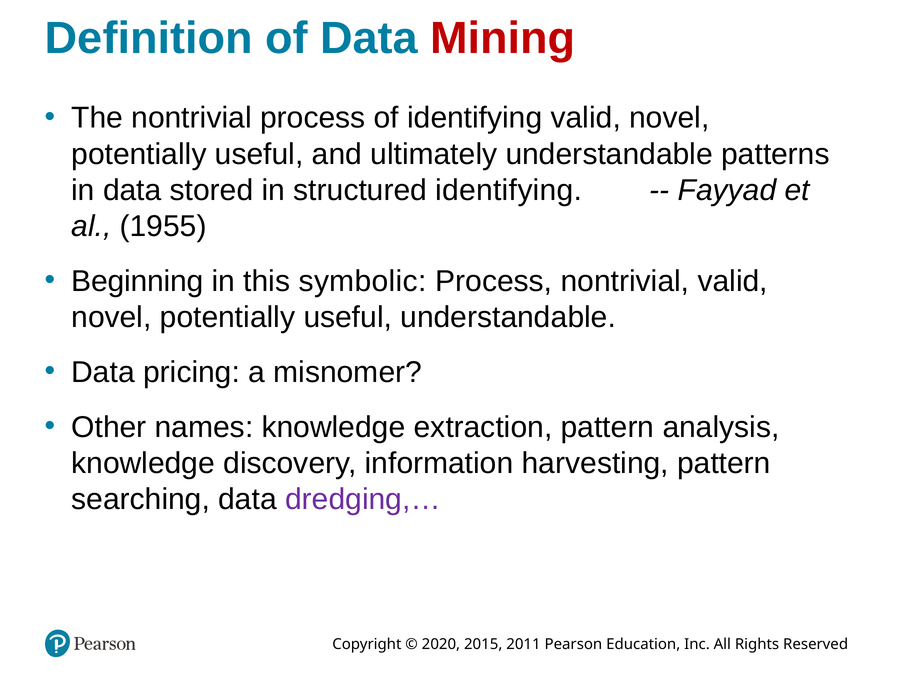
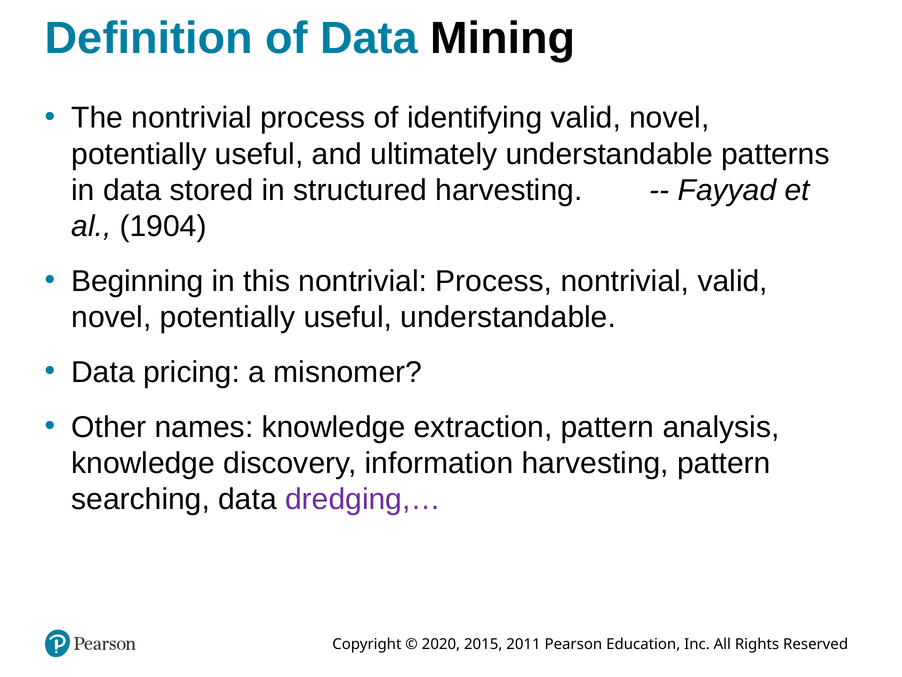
Mining colour: red -> black
structured identifying: identifying -> harvesting
1955: 1955 -> 1904
this symbolic: symbolic -> nontrivial
